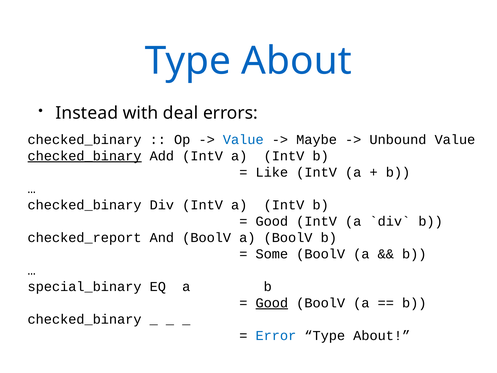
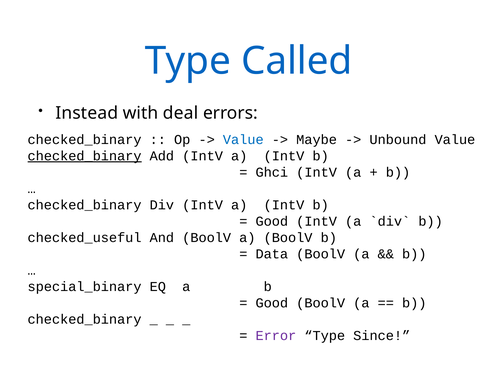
About at (297, 61): About -> Called
Like: Like -> Ghci
checked_report: checked_report -> checked_useful
Some: Some -> Data
Good at (272, 303) underline: present -> none
Error colour: blue -> purple
About at (382, 335): About -> Since
